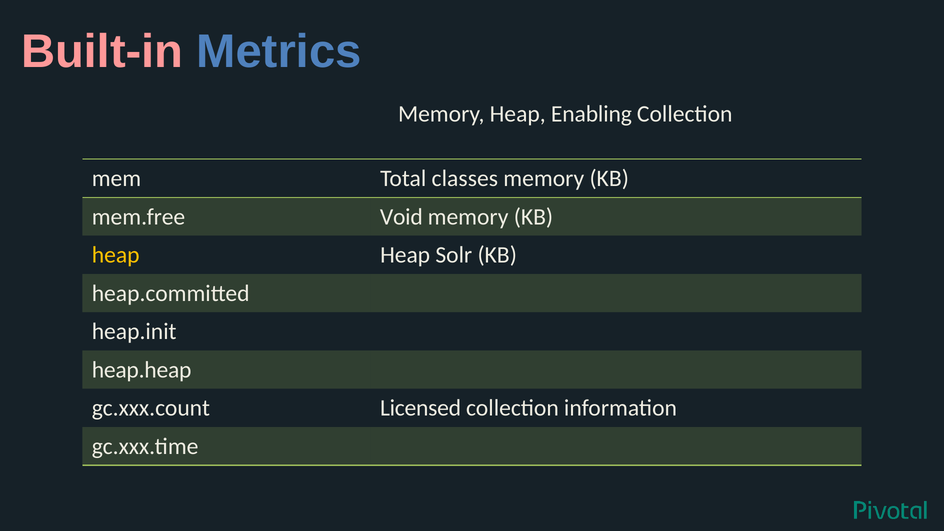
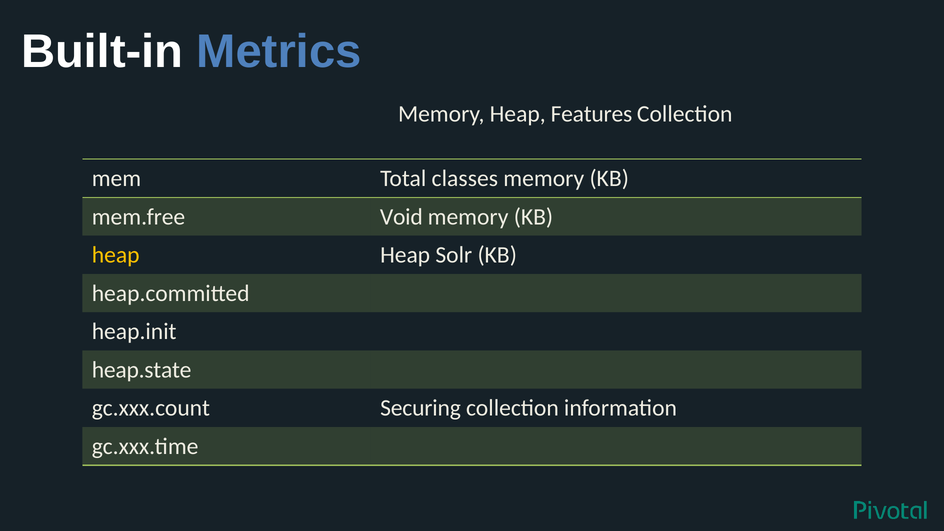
Built-in colour: pink -> white
Enabling: Enabling -> Features
heap.heap: heap.heap -> heap.state
Licensed: Licensed -> Securing
